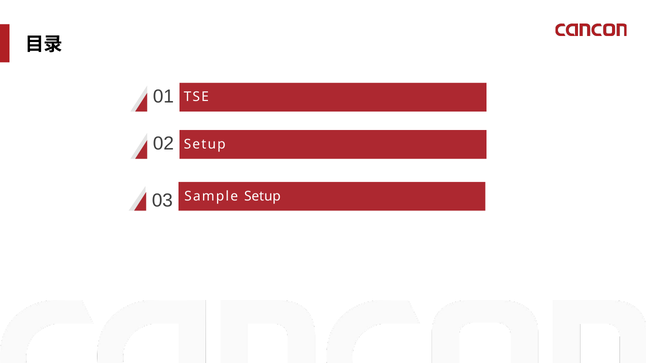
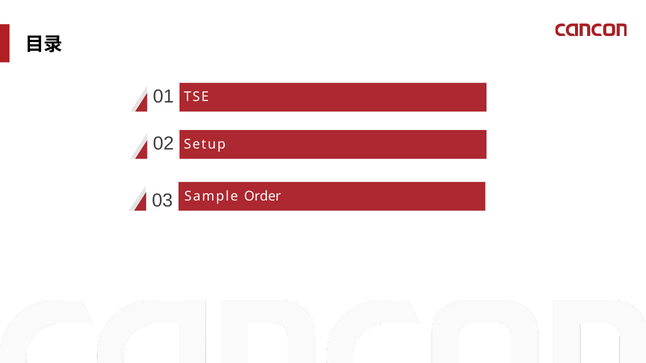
Setup at (262, 196): Setup -> Order
